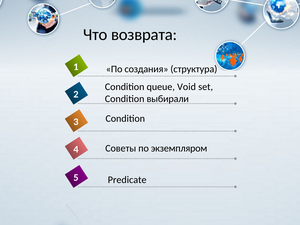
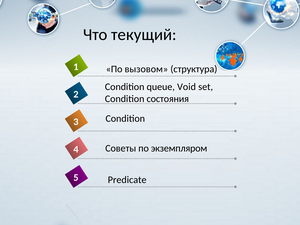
возврата: возврата -> текущий
создания: создания -> вызовом
выбирали: выбирали -> состояния
